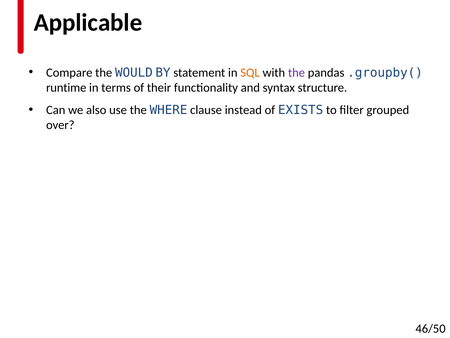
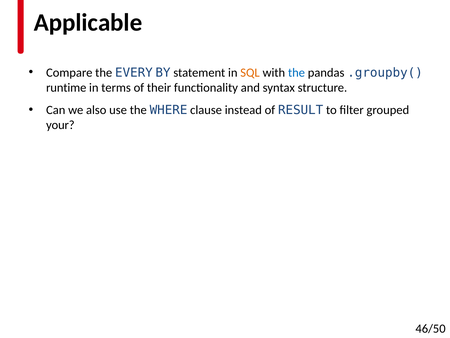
WOULD: WOULD -> EVERY
the at (296, 72) colour: purple -> blue
EXISTS: EXISTS -> RESULT
over: over -> your
